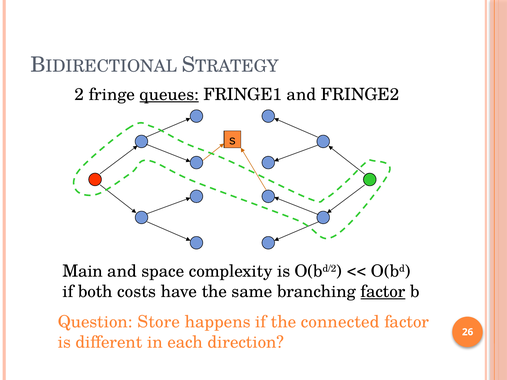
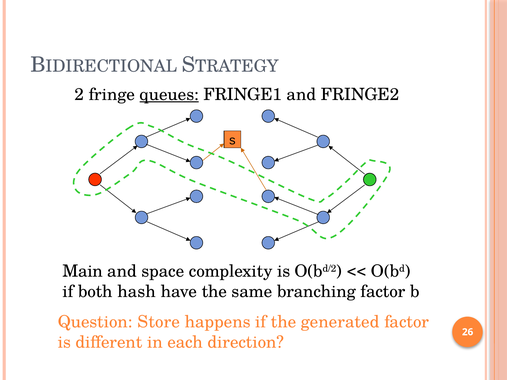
costs: costs -> hash
factor at (383, 292) underline: present -> none
connected: connected -> generated
